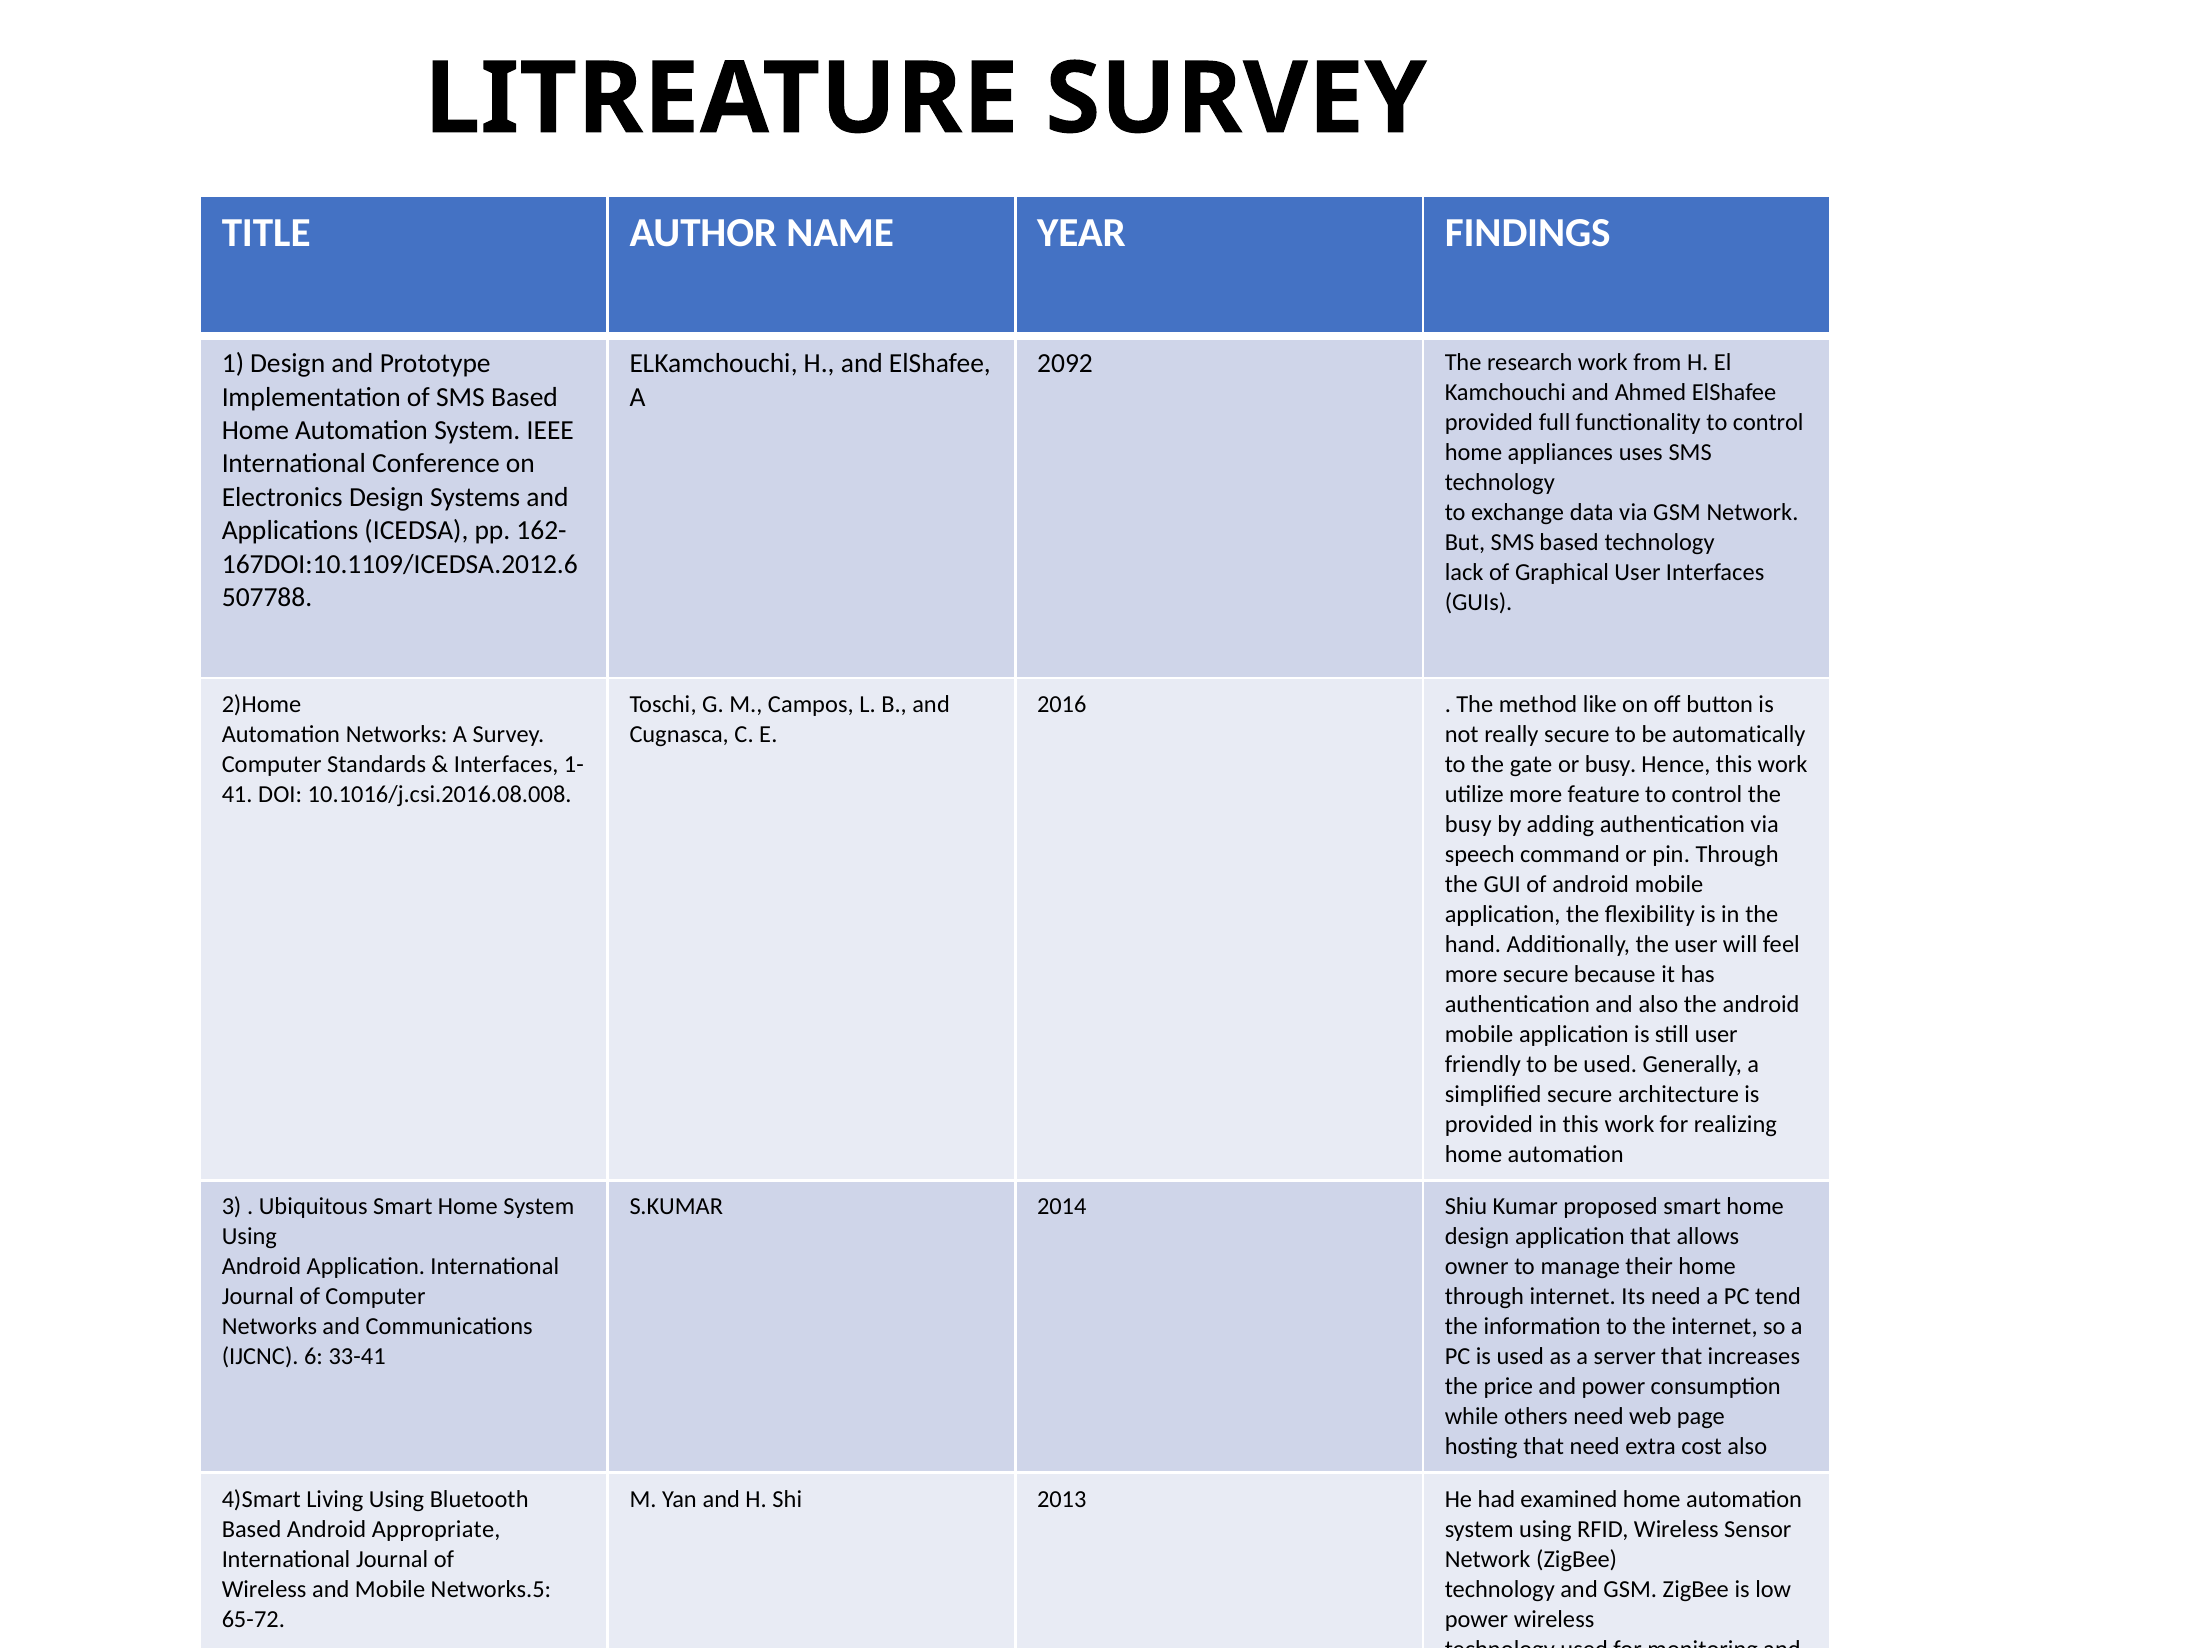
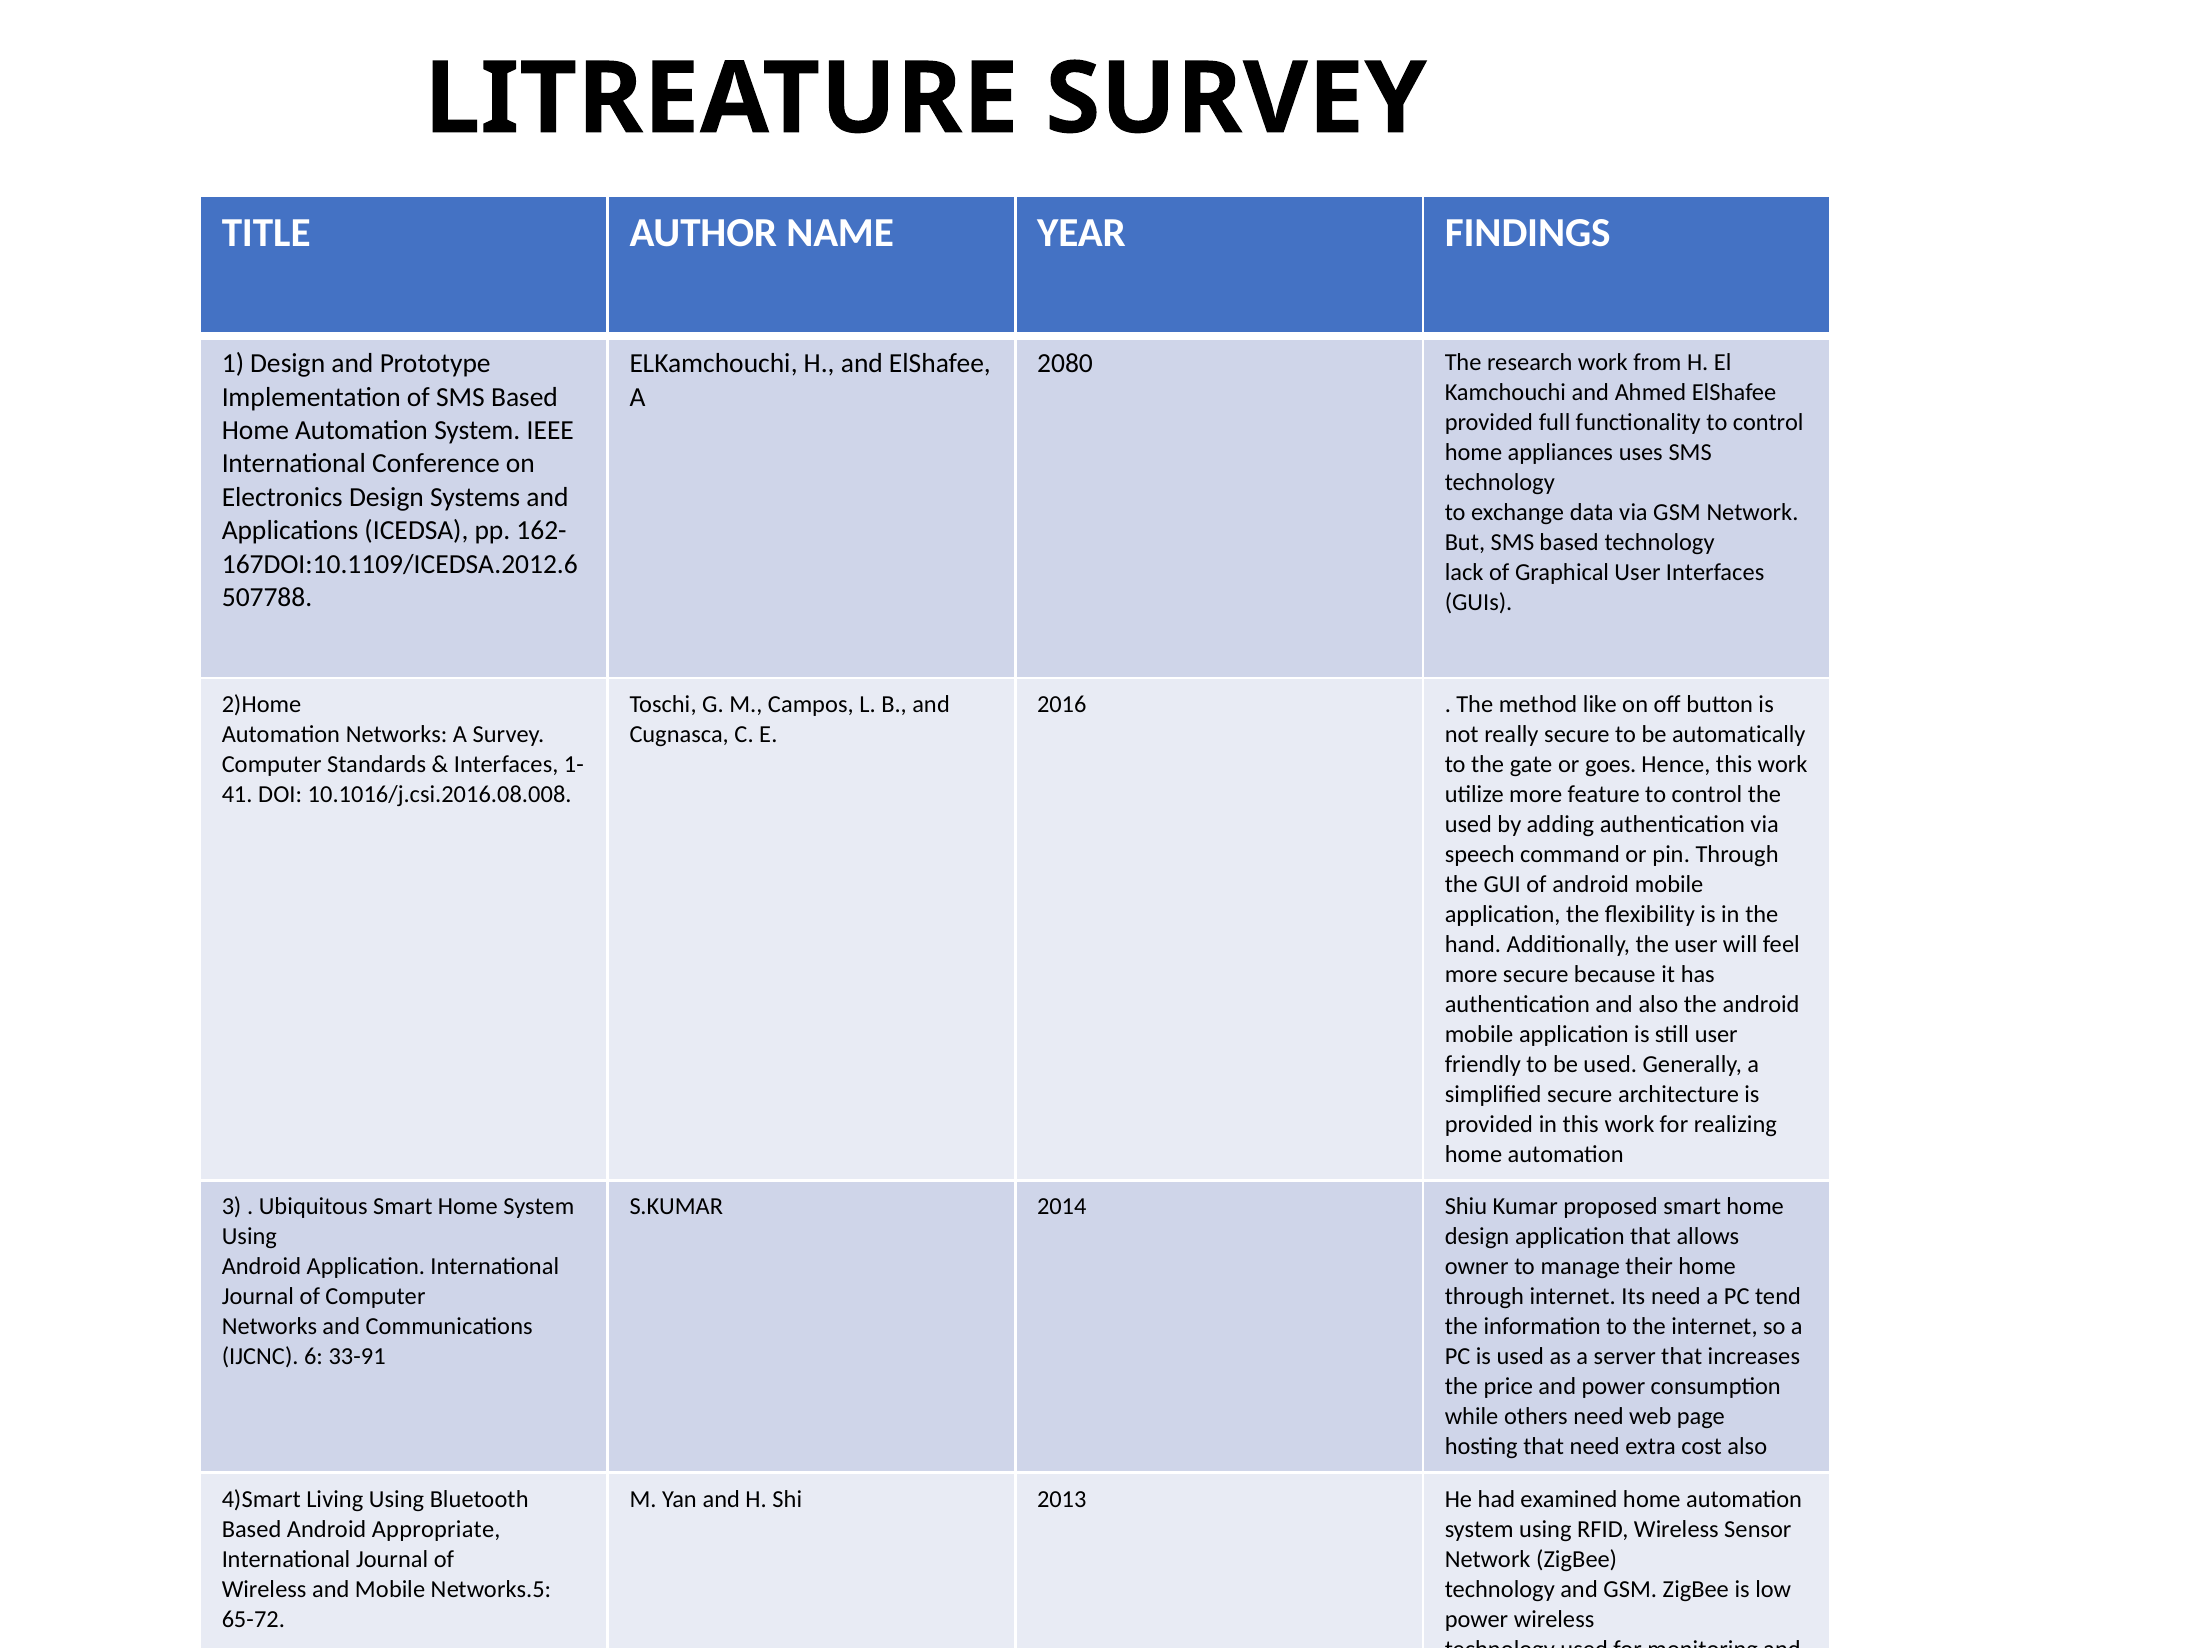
2092: 2092 -> 2080
or busy: busy -> goes
busy at (1468, 824): busy -> used
33-41: 33-41 -> 33-91
